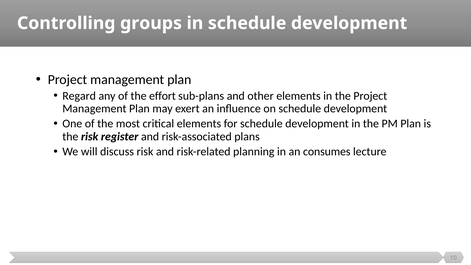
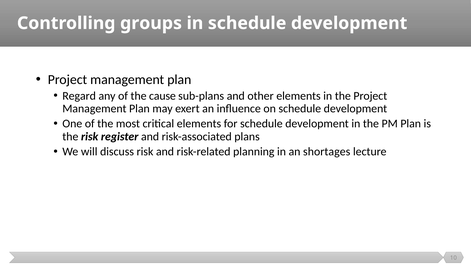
effort: effort -> cause
consumes: consumes -> shortages
